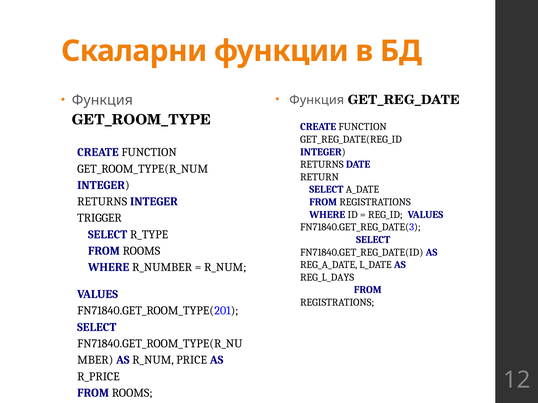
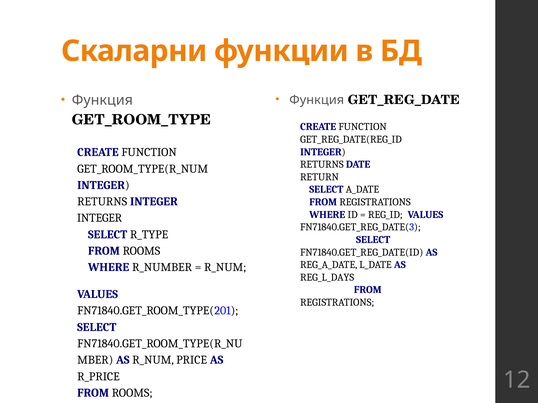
TRIGGER at (99, 218): TRIGGER -> INTEGER
